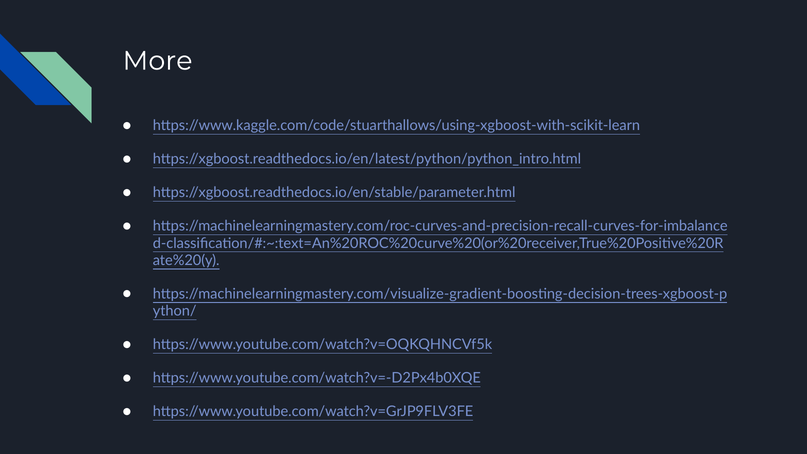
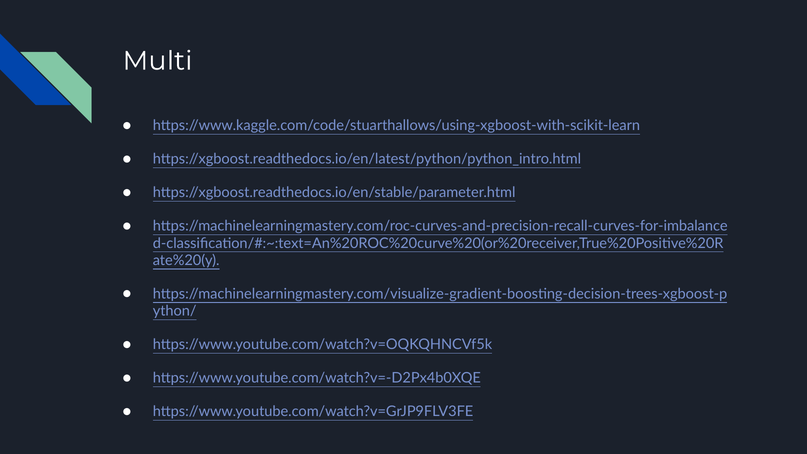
More: More -> Multi
